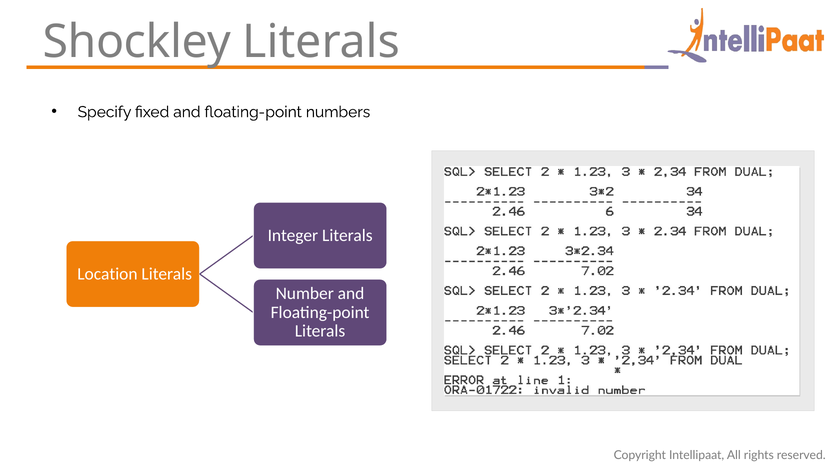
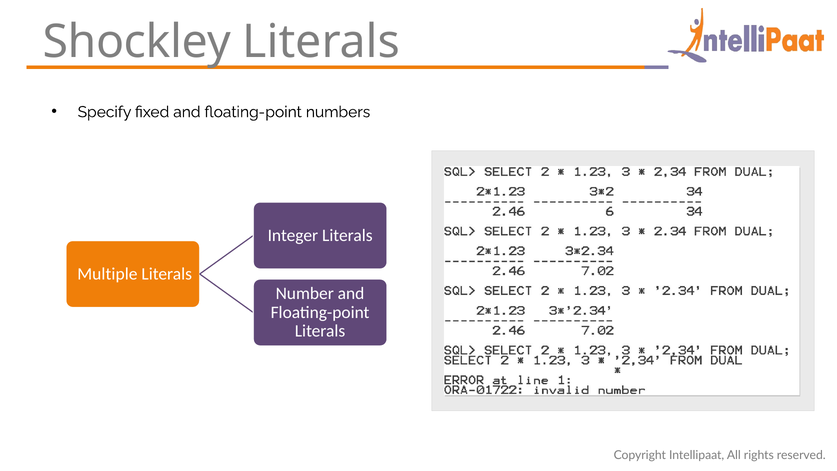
Location: Location -> Multiple
